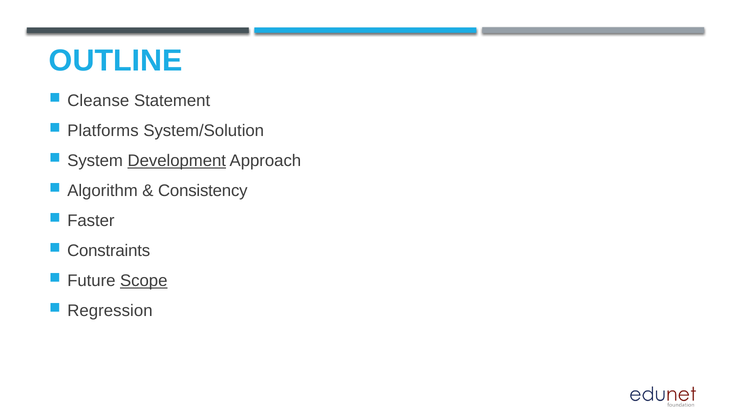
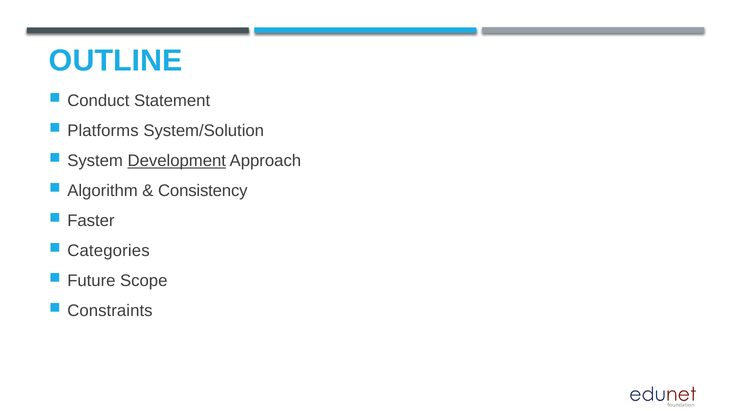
Cleanse: Cleanse -> Conduct
Constraints: Constraints -> Categories
Scope underline: present -> none
Regression: Regression -> Constraints
